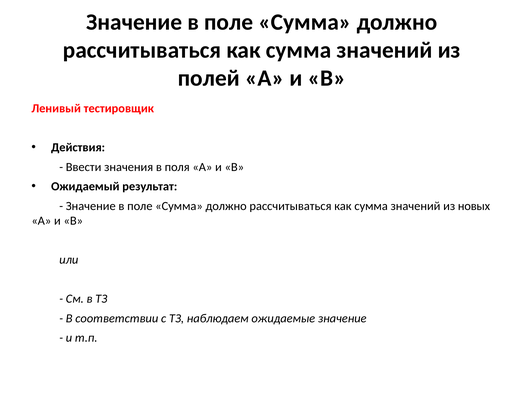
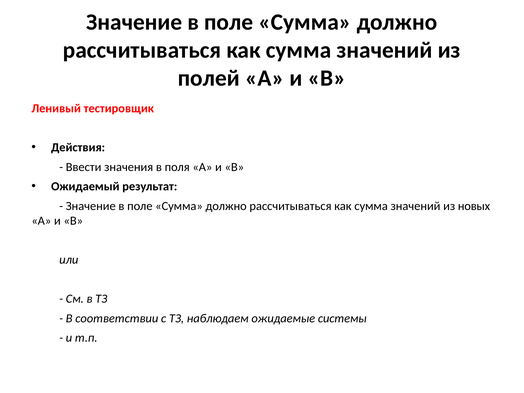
ожидаемые значение: значение -> системы
